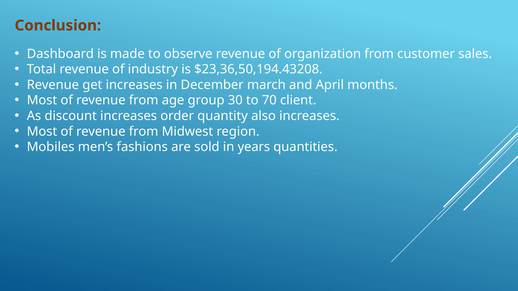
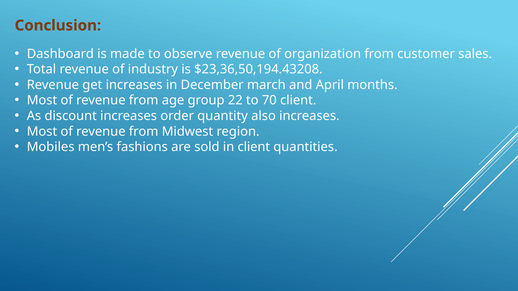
30: 30 -> 22
in years: years -> client
